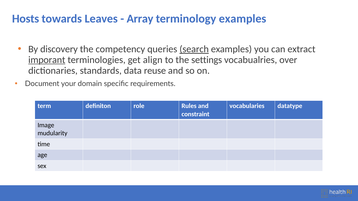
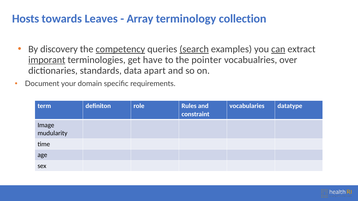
terminology examples: examples -> collection
competency underline: none -> present
can underline: none -> present
align: align -> have
settings: settings -> pointer
reuse: reuse -> apart
